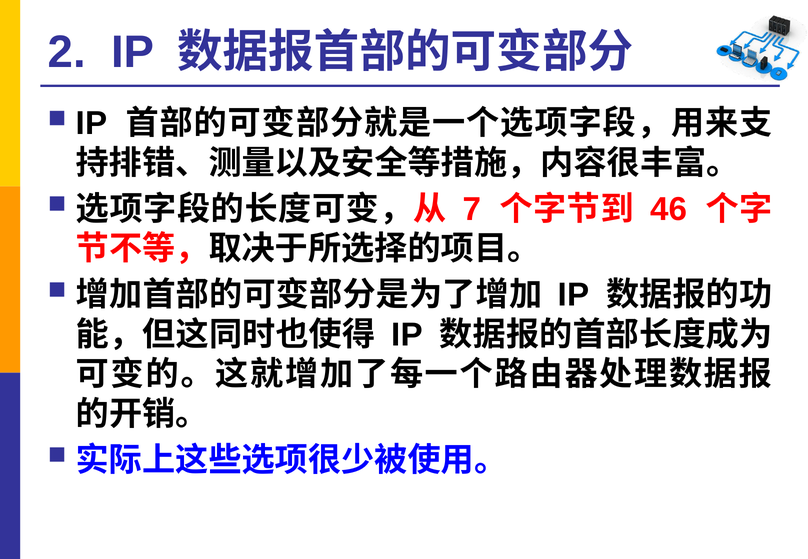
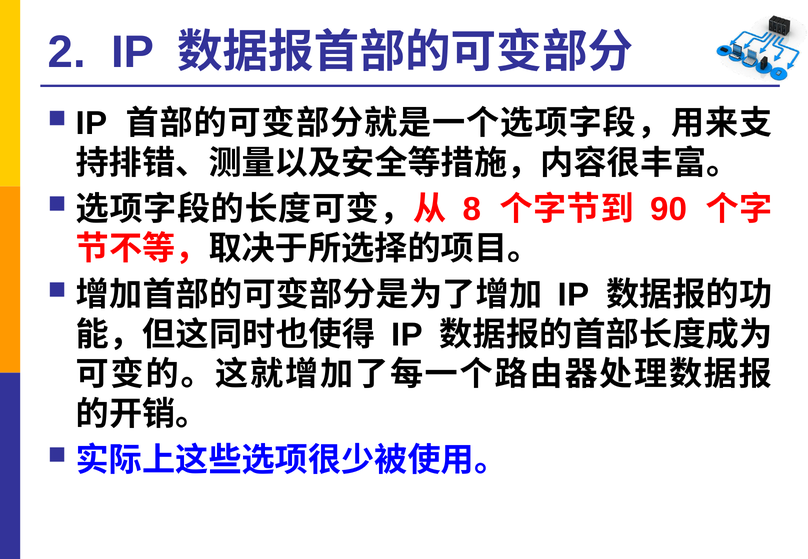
7: 7 -> 8
46: 46 -> 90
